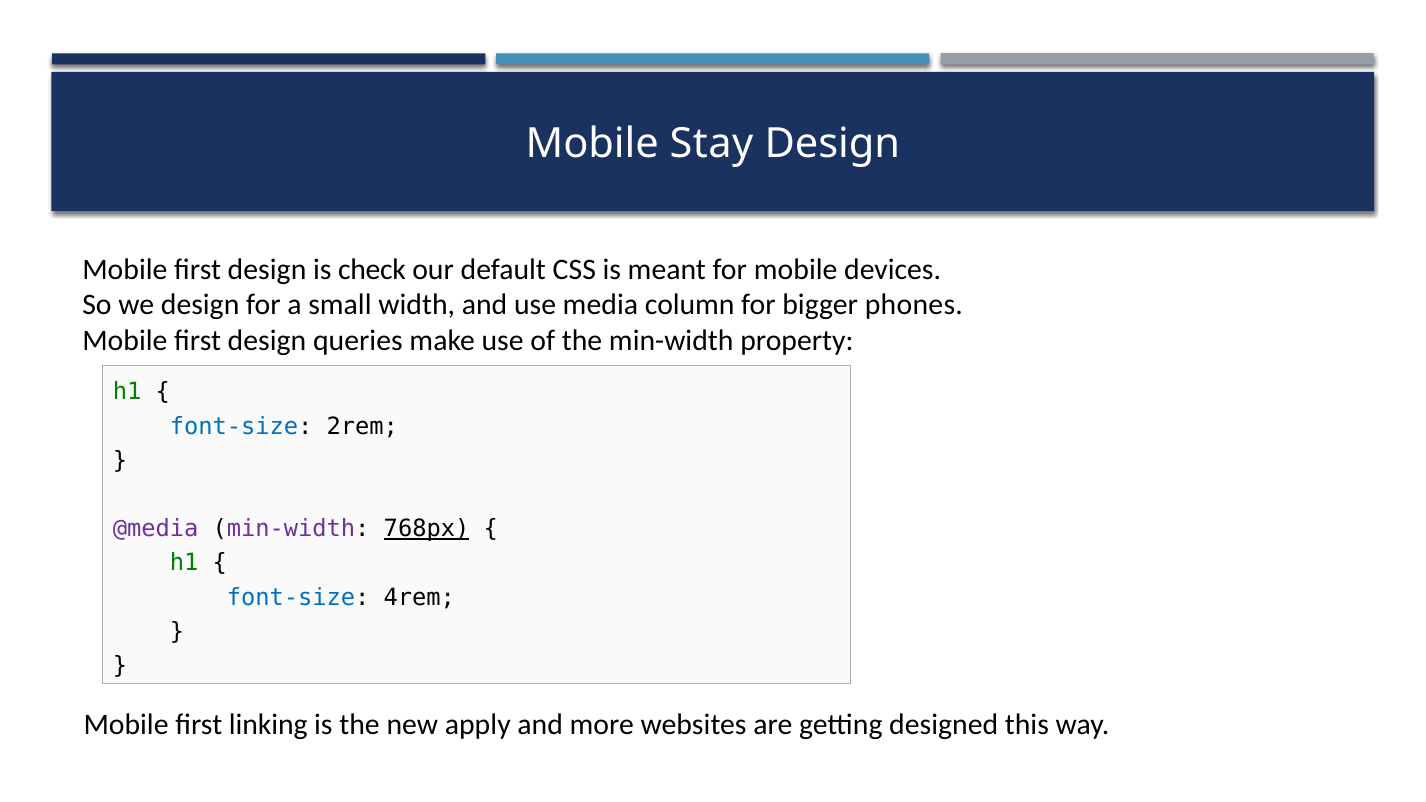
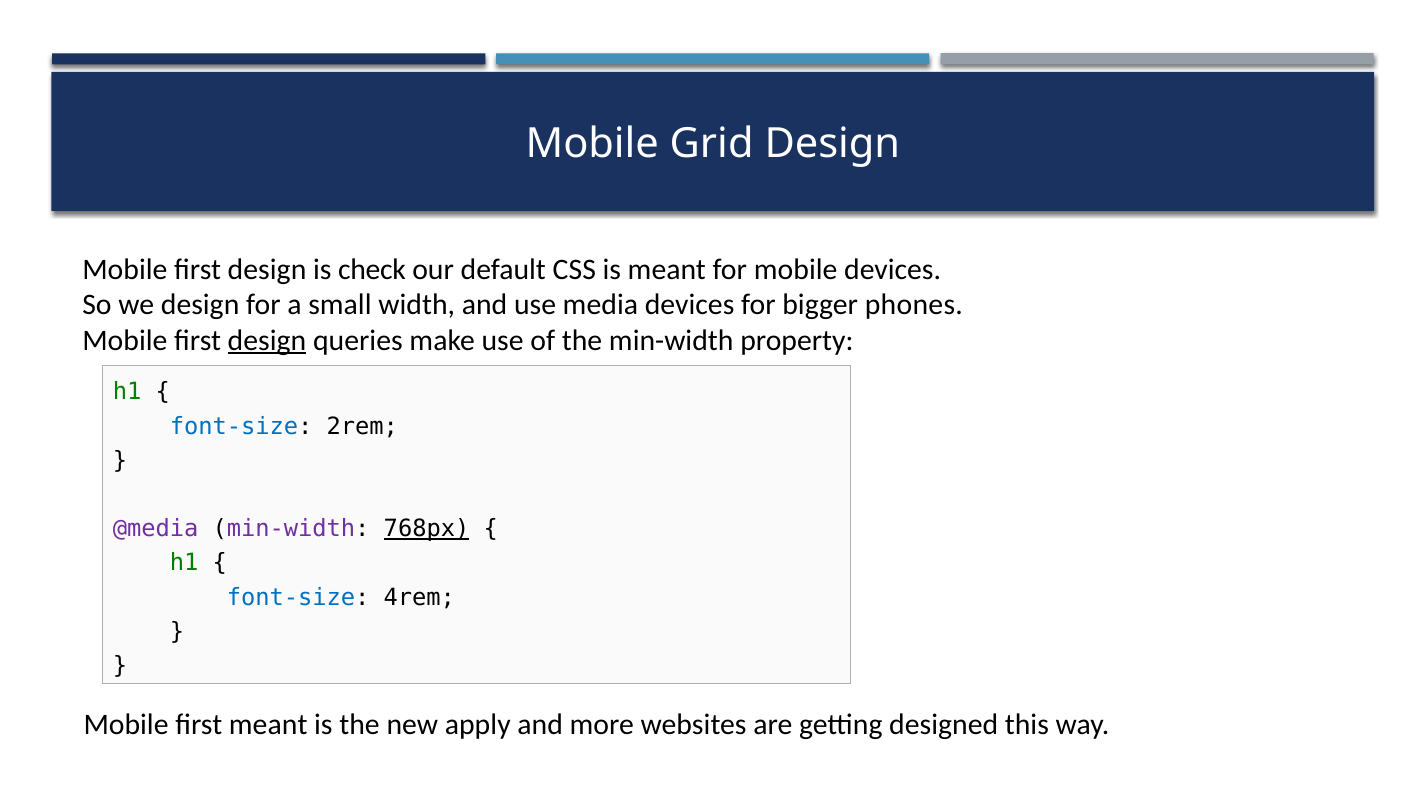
Stay: Stay -> Grid
media column: column -> devices
design at (267, 341) underline: none -> present
first linking: linking -> meant
